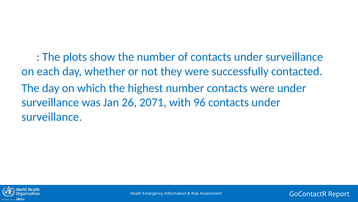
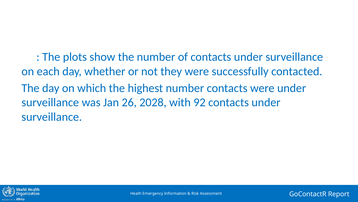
2071: 2071 -> 2028
96: 96 -> 92
